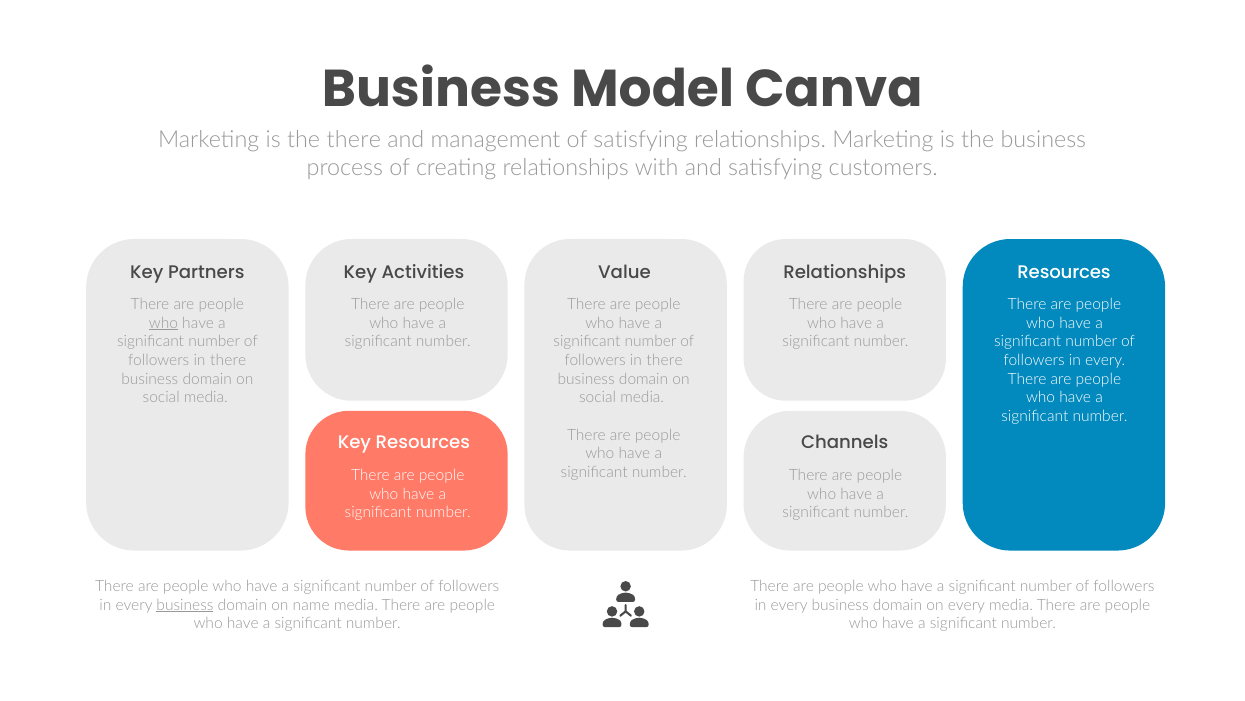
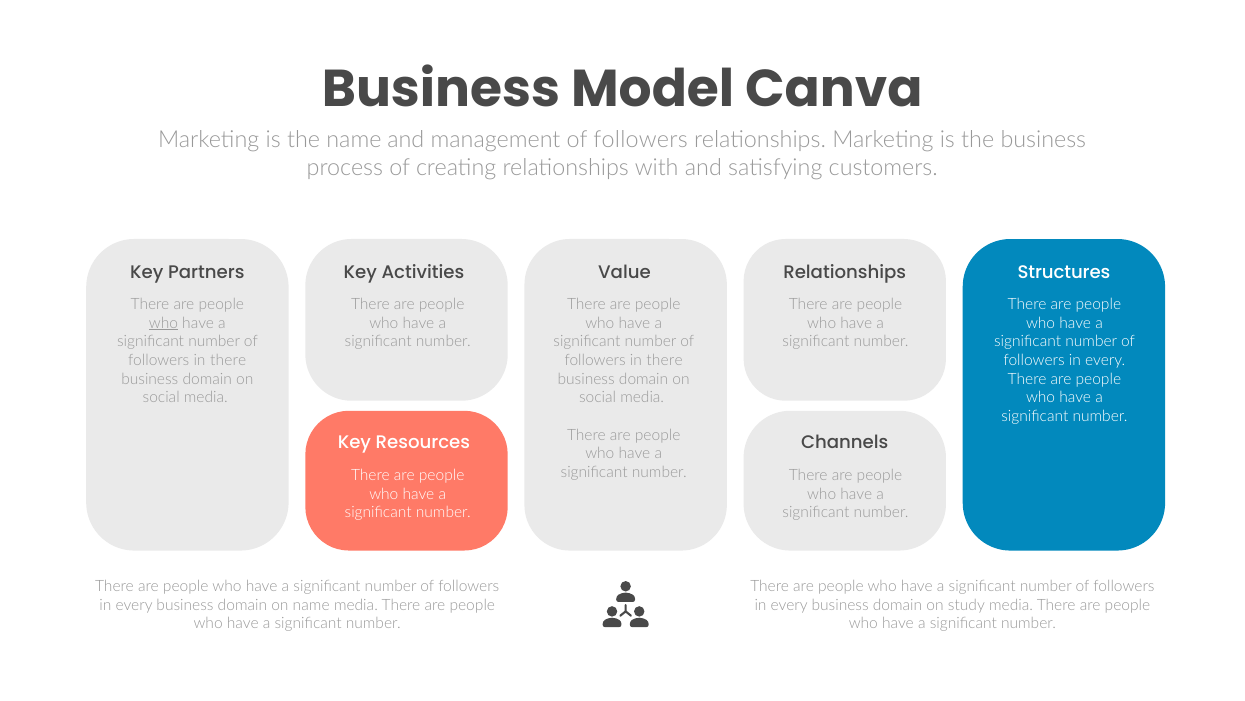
the there: there -> name
management of satisfying: satisfying -> followers
Relationships Resources: Resources -> Structures
business at (185, 604) underline: present -> none
on every: every -> study
